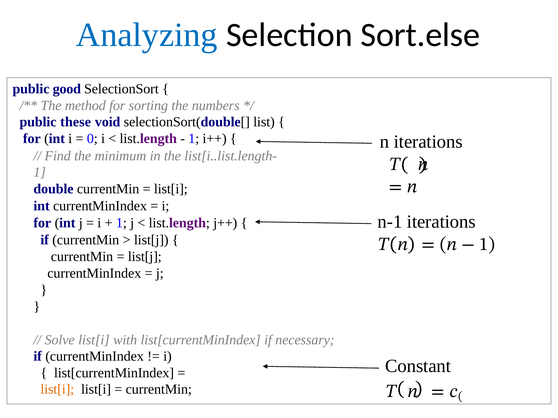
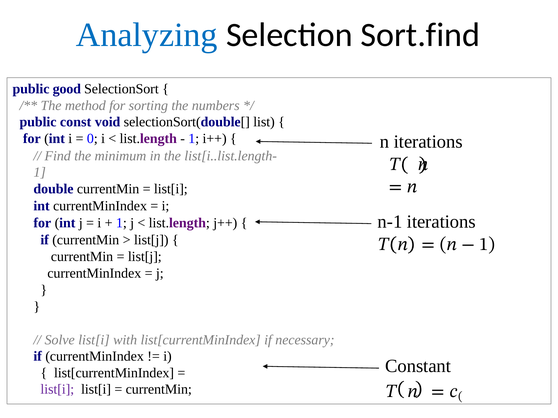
Sort.else: Sort.else -> Sort.find
these: these -> const
list[i at (57, 390) colour: orange -> purple
